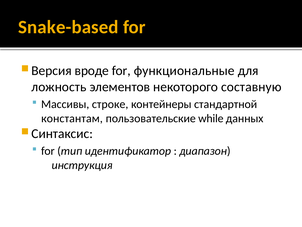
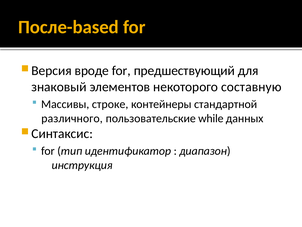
Snake-based: Snake-based -> После-based
функциональные: функциональные -> предшествующий
ложность: ложность -> знаковый
константам: константам -> различного
